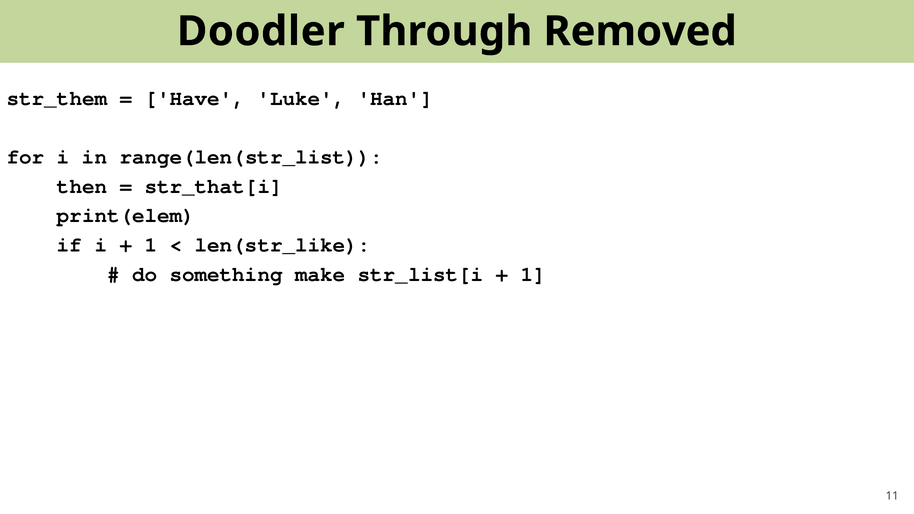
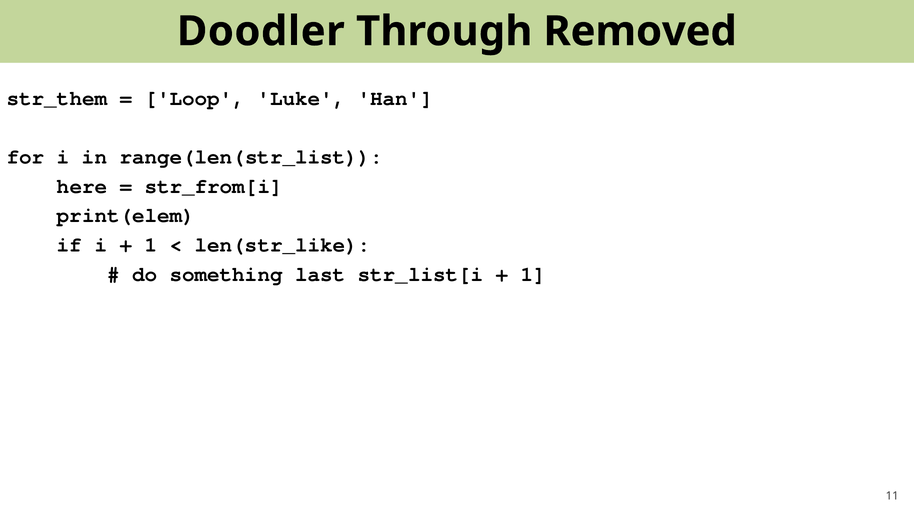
Have: Have -> Loop
then: then -> here
str_that[i: str_that[i -> str_from[i
make: make -> last
